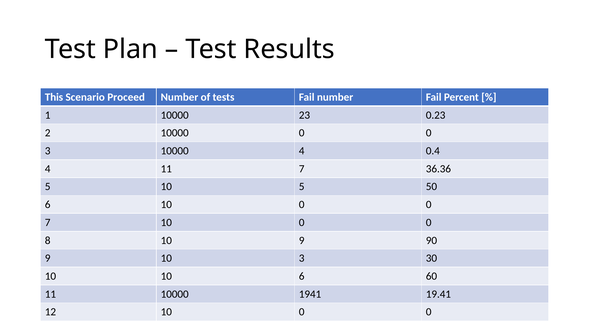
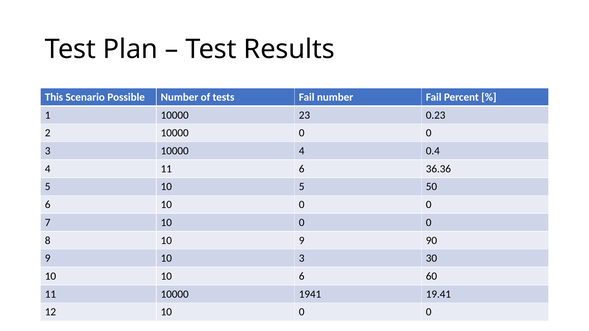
Proceed: Proceed -> Possible
11 7: 7 -> 6
